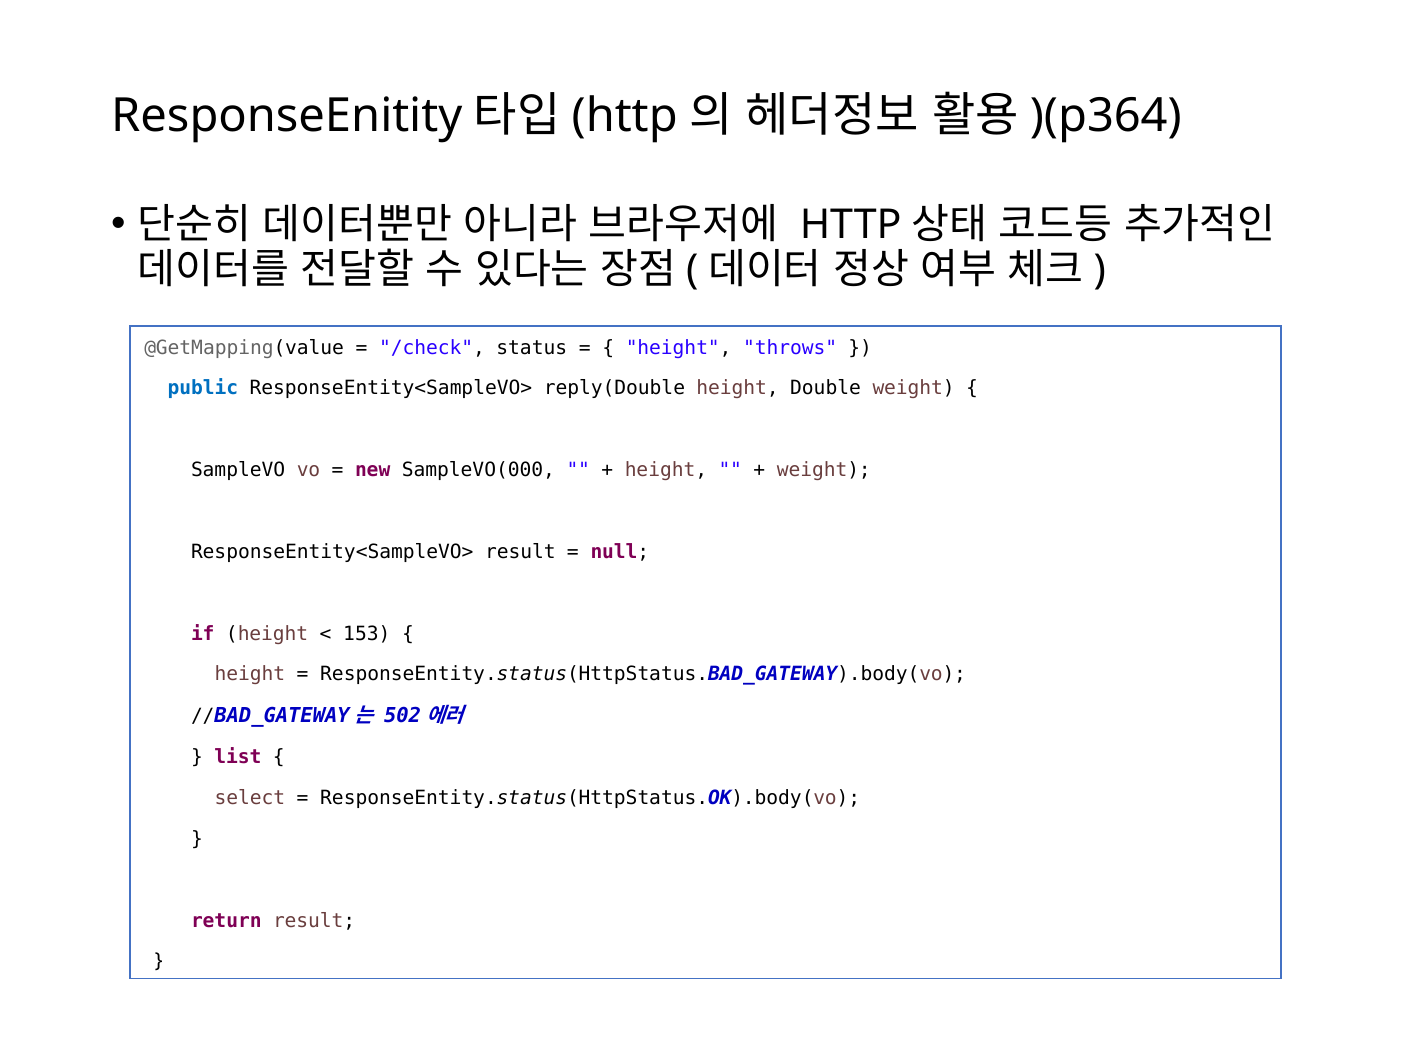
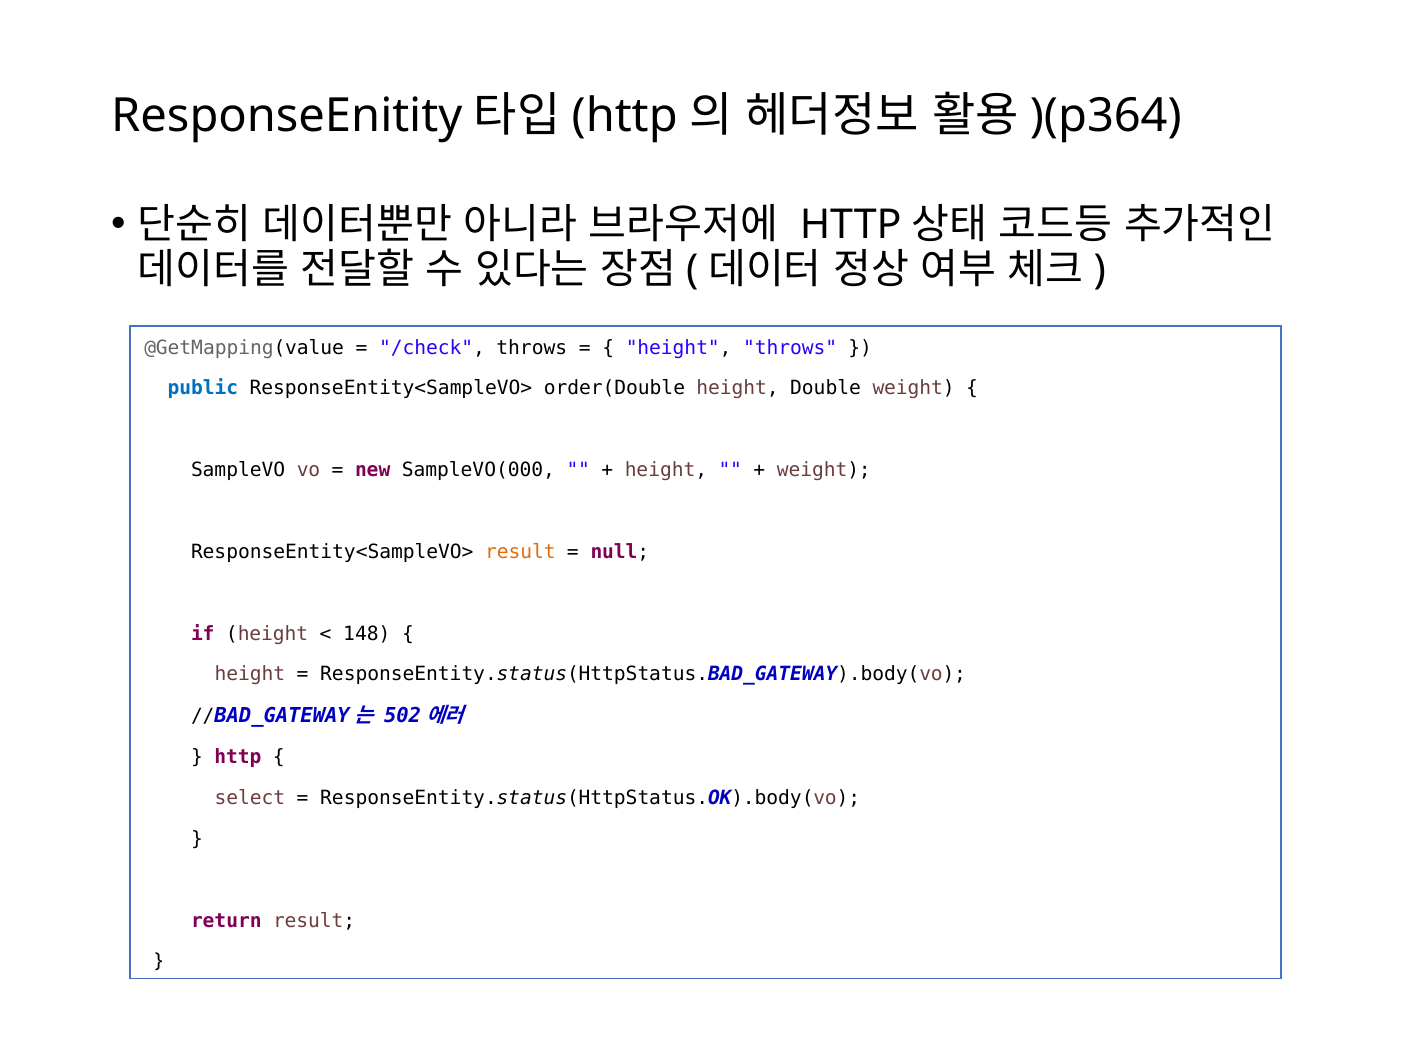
/check status: status -> throws
reply(Double: reply(Double -> order(Double
result at (520, 552) colour: black -> orange
153: 153 -> 148
list at (238, 757): list -> http
